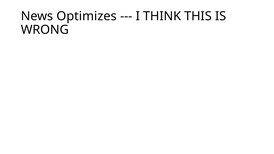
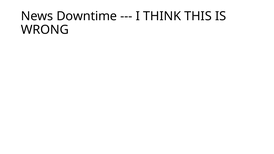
Optimizes: Optimizes -> Downtime
